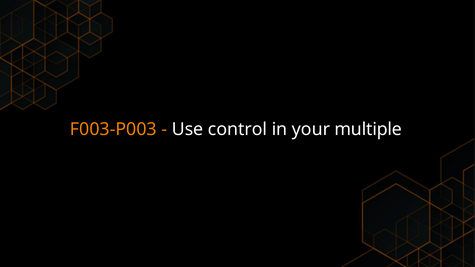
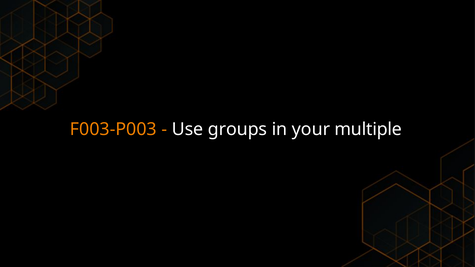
control: control -> groups
